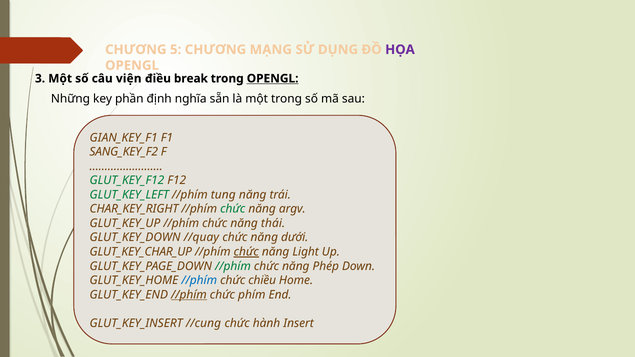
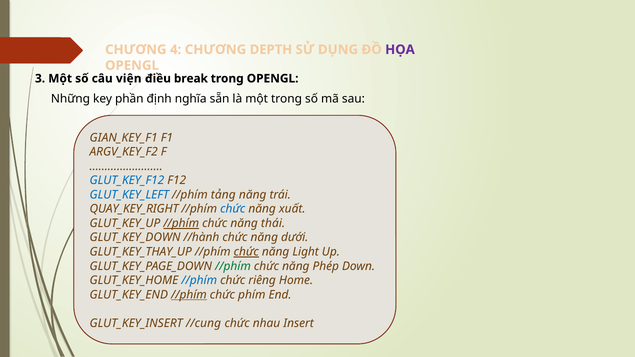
5: 5 -> 4
MẠNG: MẠNG -> DEPTH
OPENGL at (273, 79) underline: present -> none
SANG_KEY_F2: SANG_KEY_F2 -> ARGV_KEY_F2
GLUT_KEY_F12 colour: green -> blue
GLUT_KEY_LEFT colour: green -> blue
tung: tung -> tảng
CHAR_KEY_RIGHT: CHAR_KEY_RIGHT -> QUAY_KEY_RIGHT
chức at (233, 209) colour: green -> blue
argv: argv -> xuất
//phím at (181, 223) underline: none -> present
//quay: //quay -> //hành
GLUT_KEY_CHAR_UP: GLUT_KEY_CHAR_UP -> GLUT_KEY_THAY_UP
chiều: chiều -> riêng
hành: hành -> nhau
